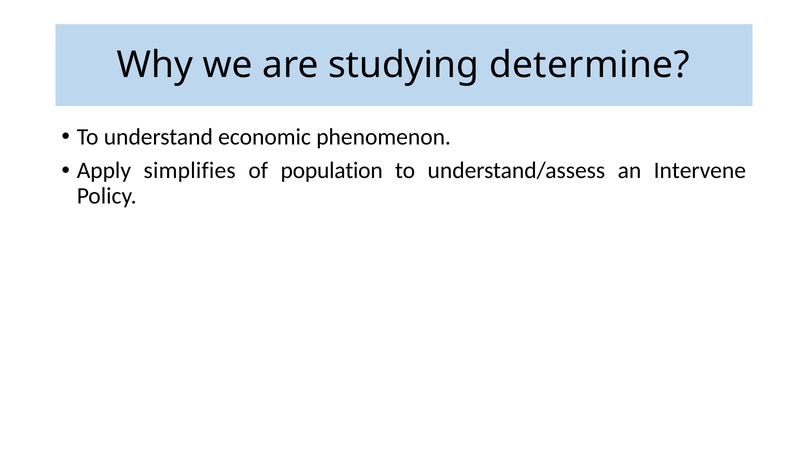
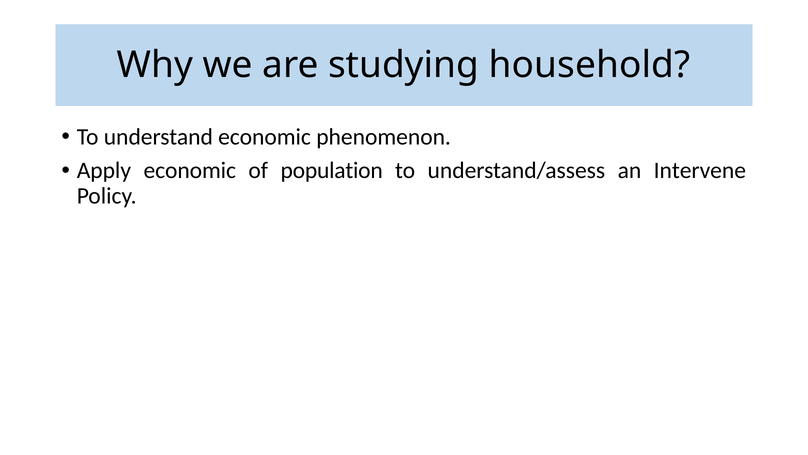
determine: determine -> household
Apply simplifies: simplifies -> economic
